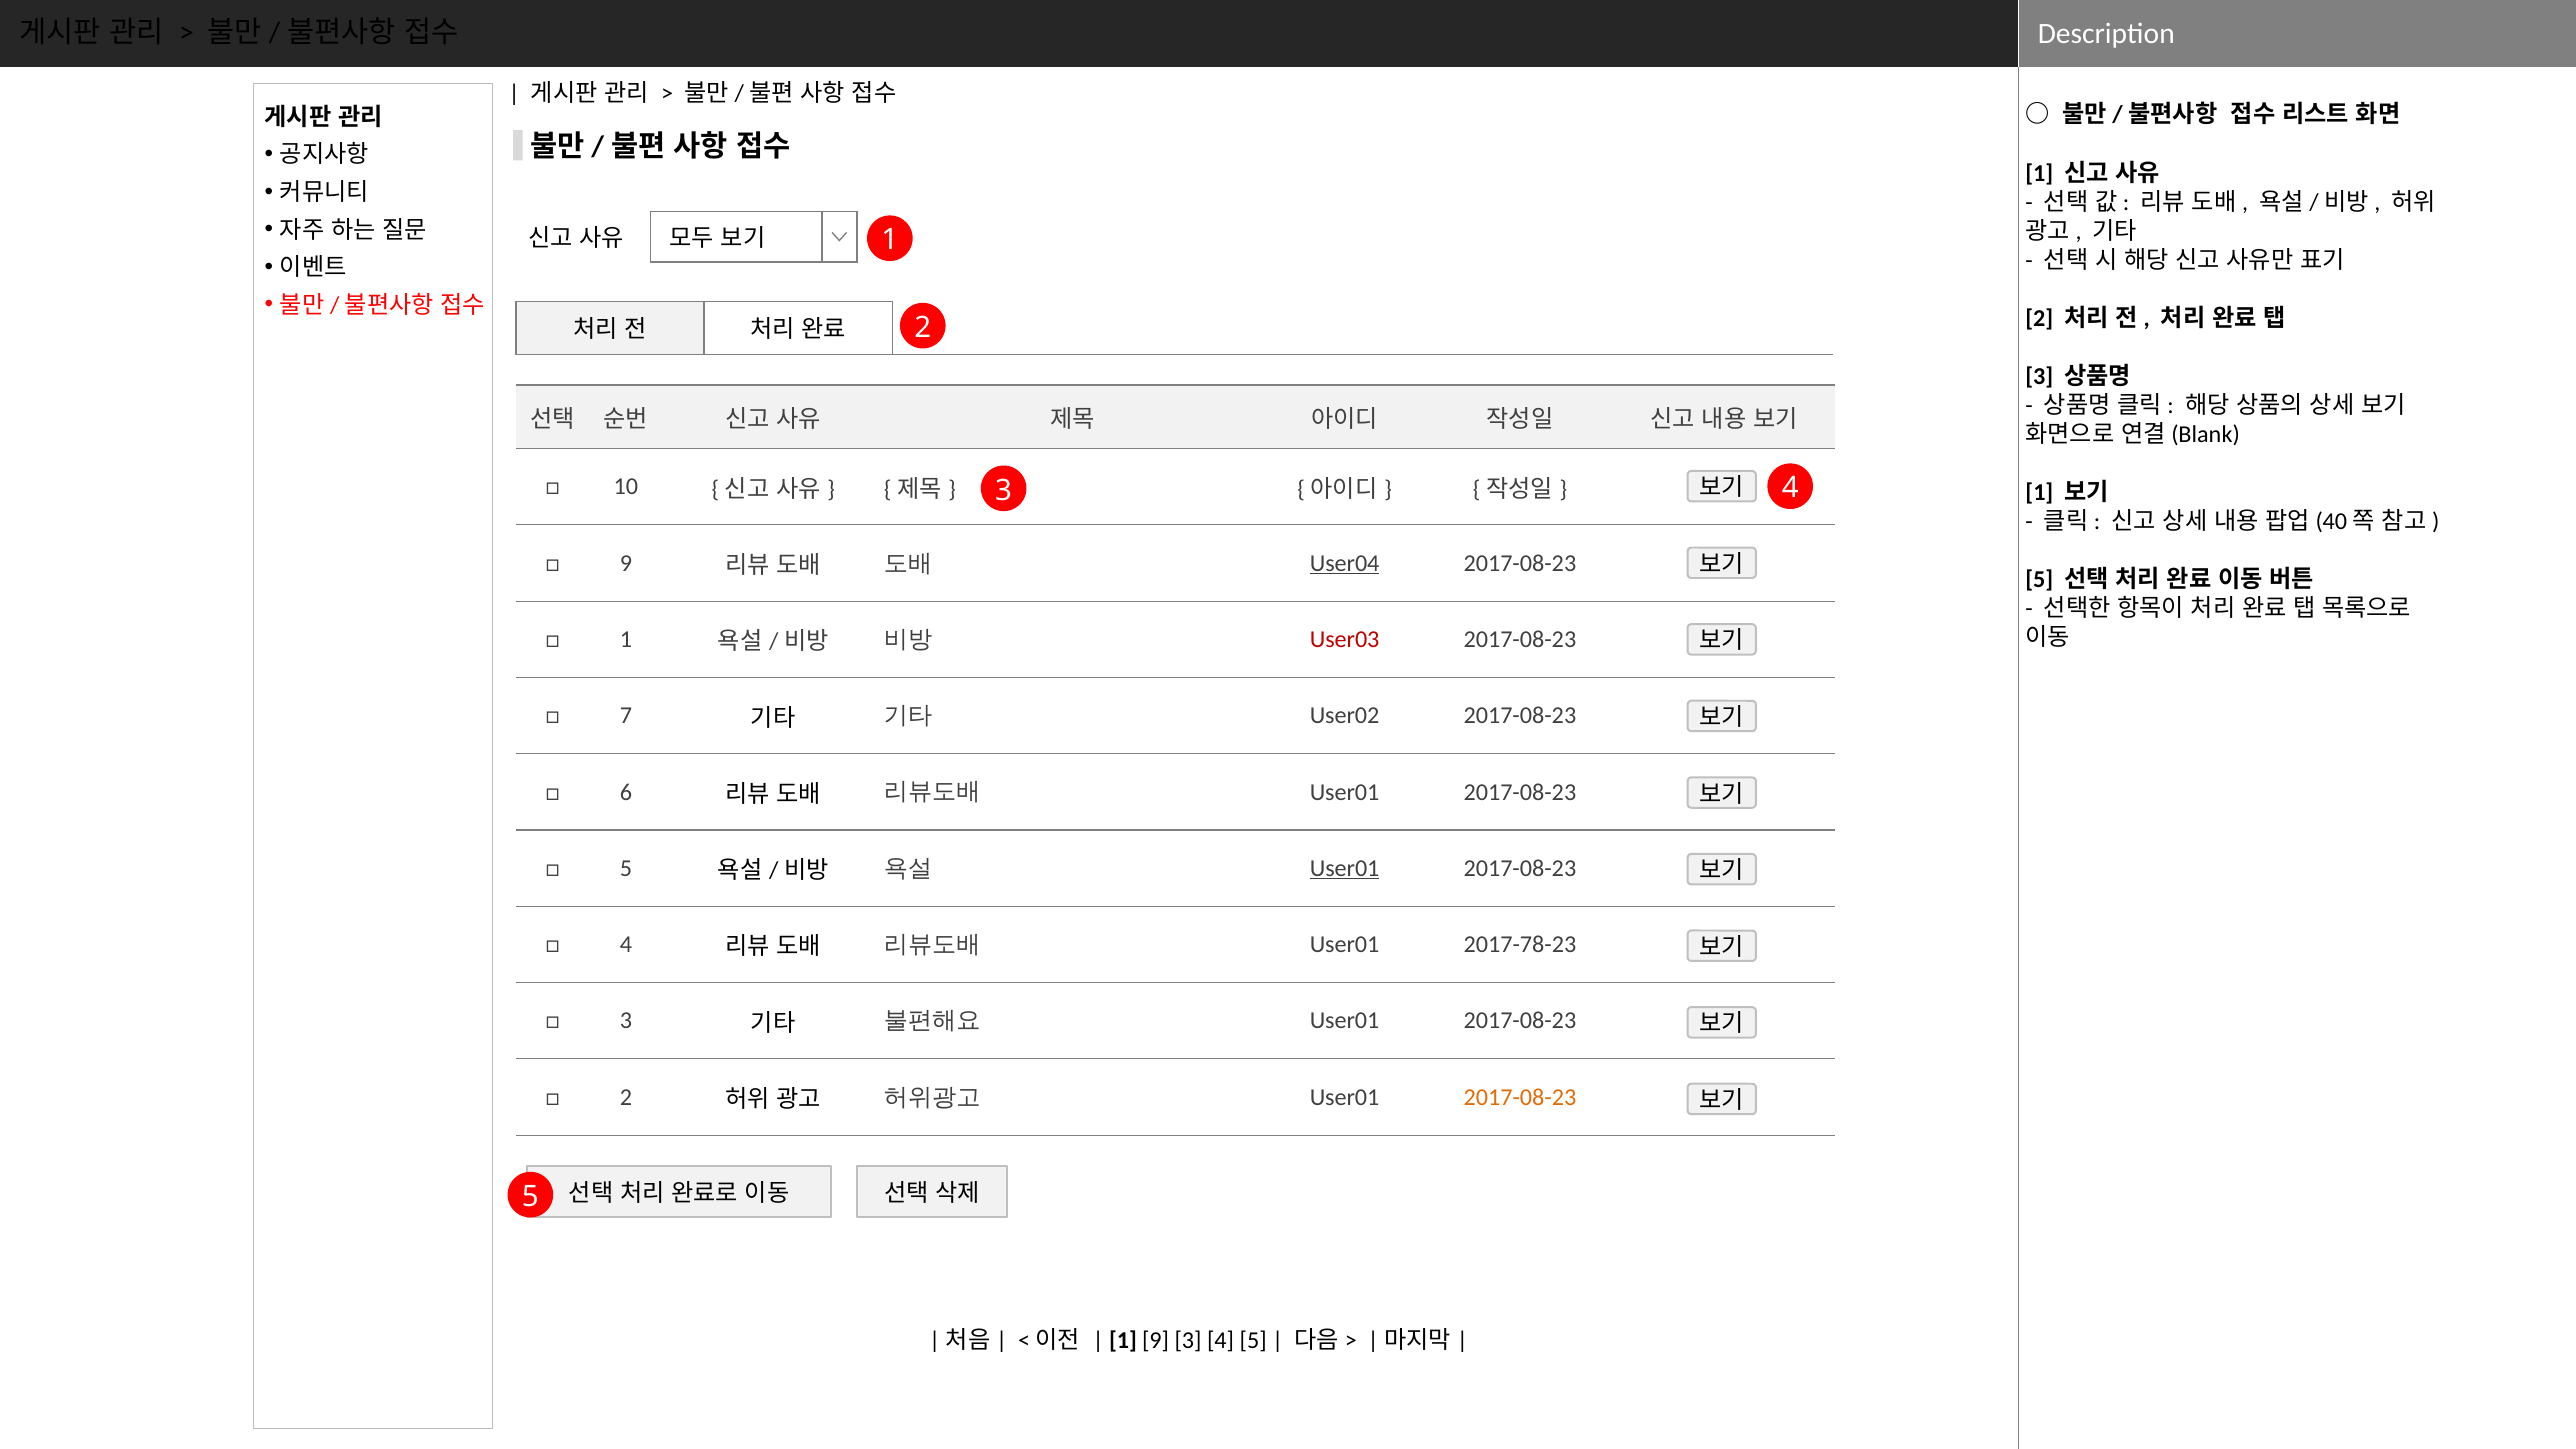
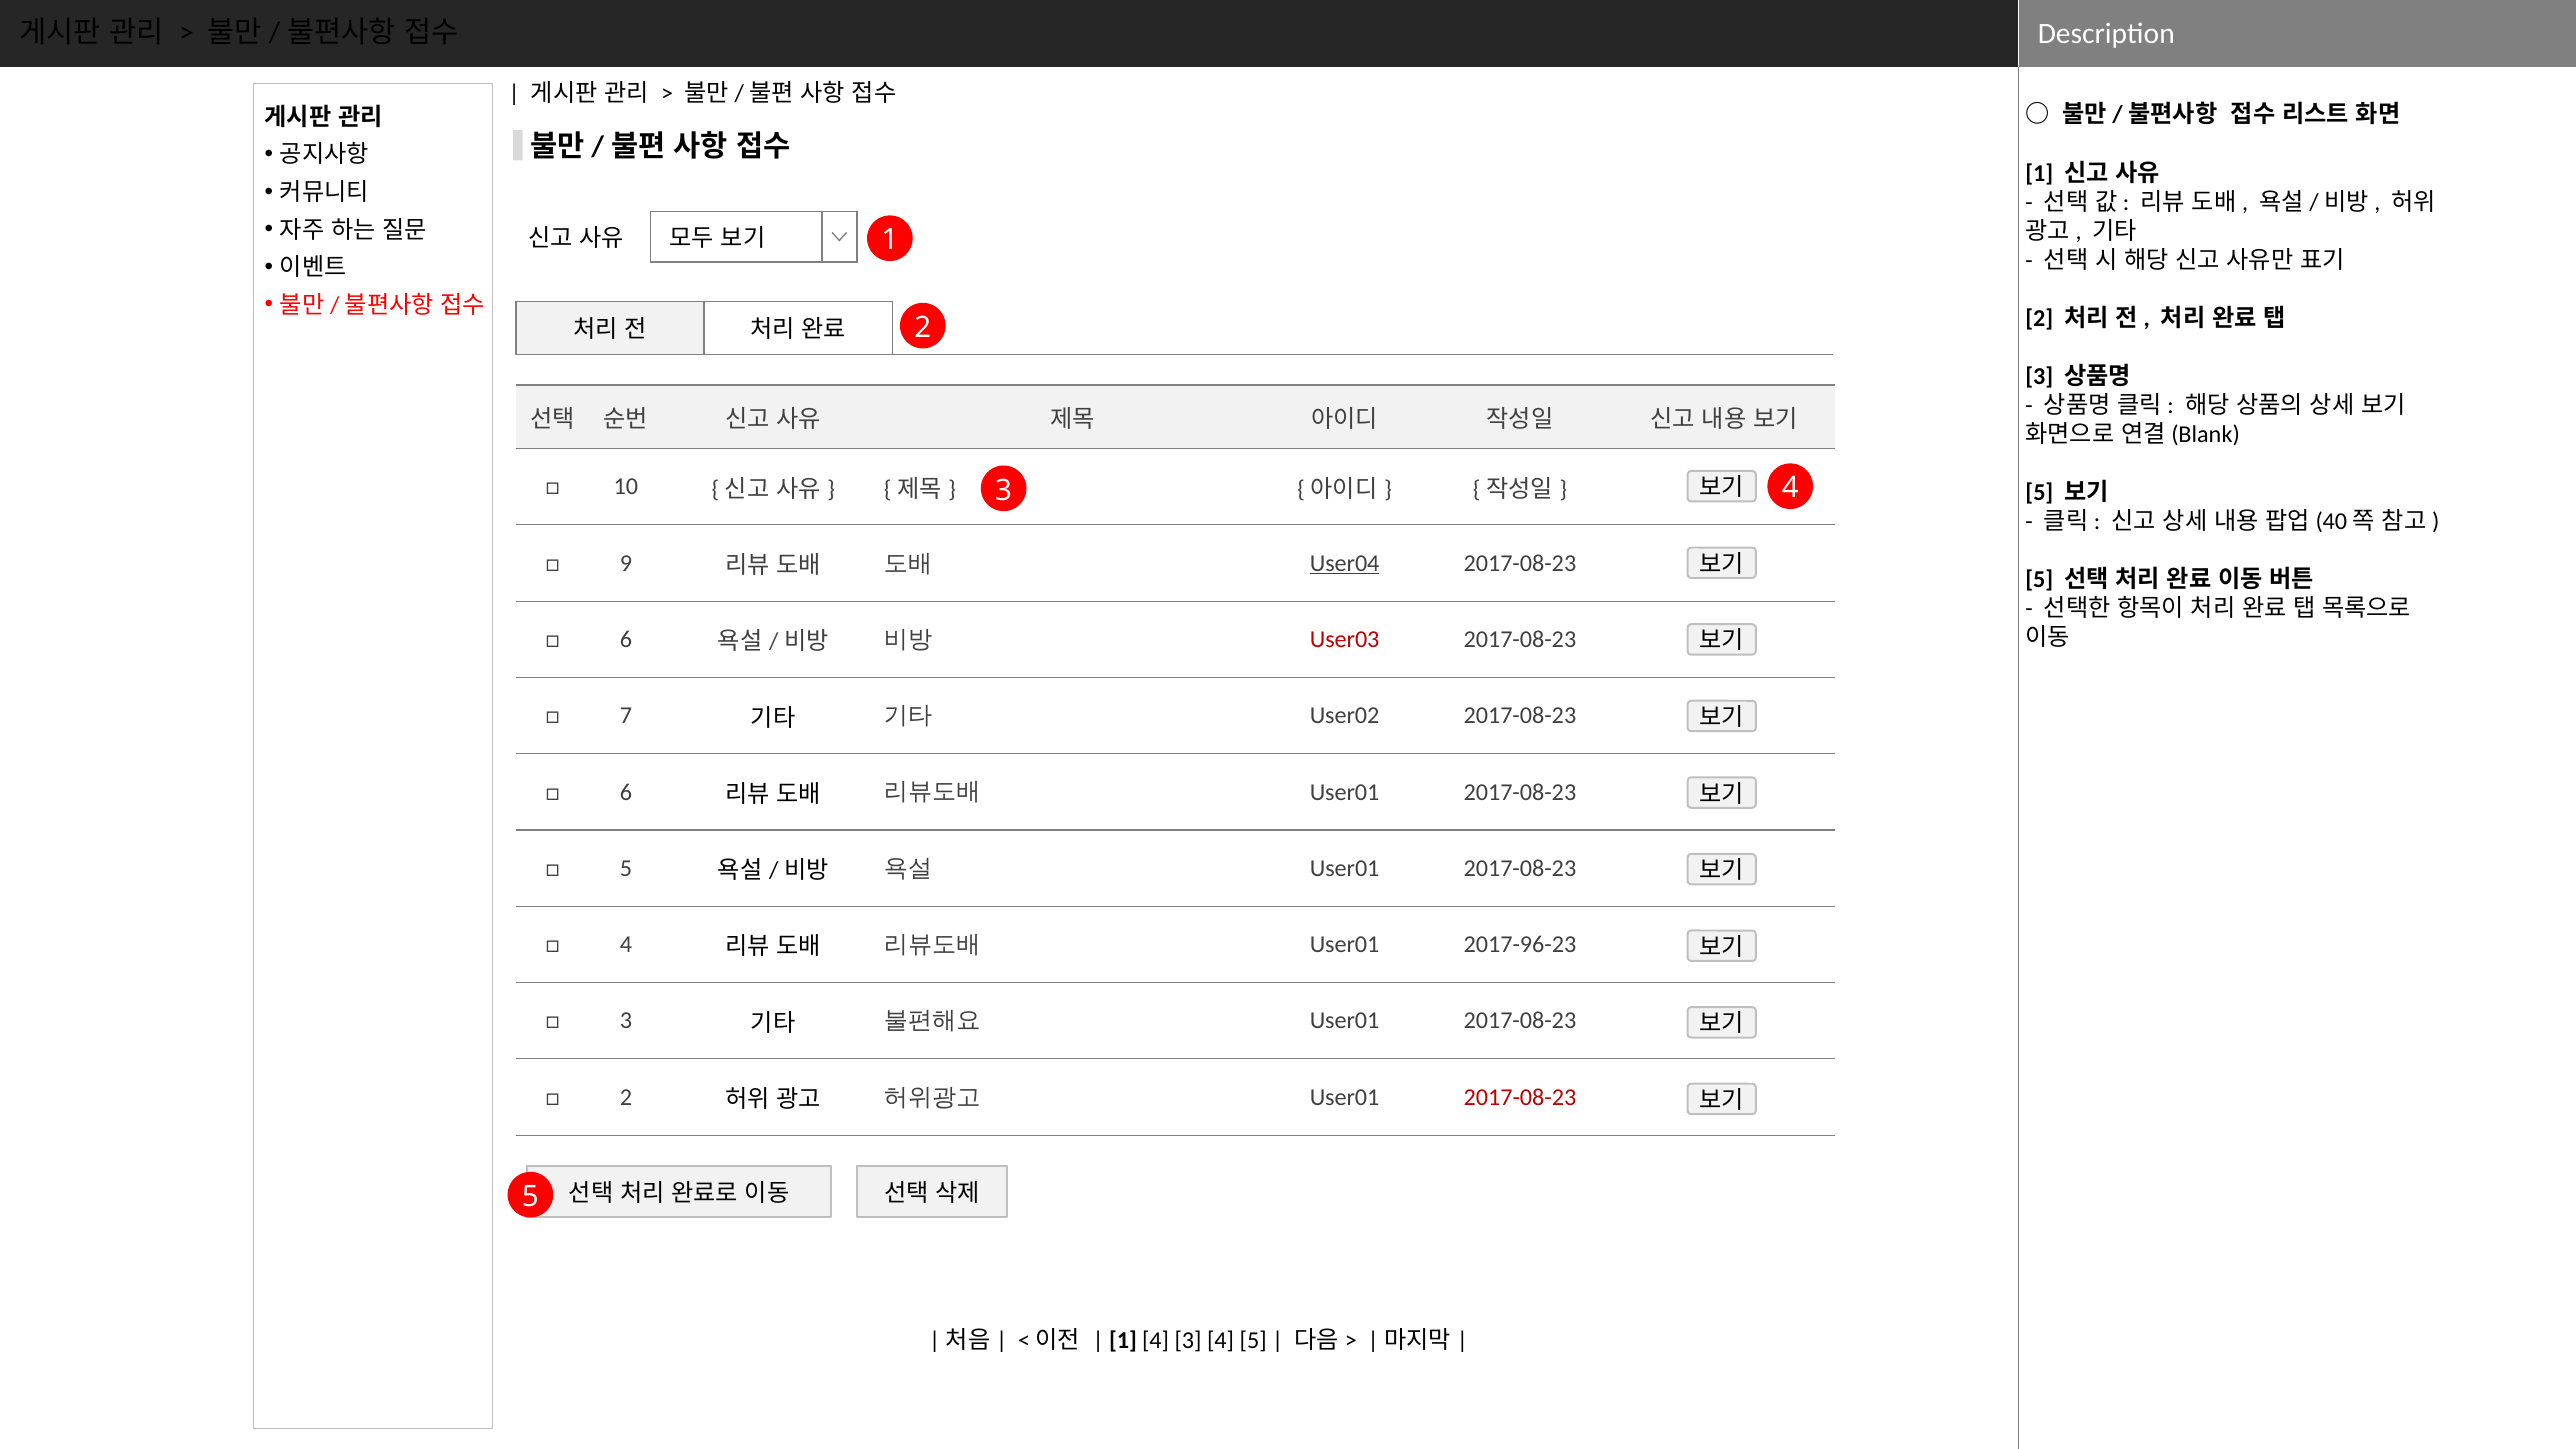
1 at (2039, 493): 1 -> 5
1 at (626, 639): 1 -> 6
User01 at (1345, 868) underline: present -> none
2017-78-23: 2017-78-23 -> 2017-96-23
2017-08-23 at (1520, 1097) colour: orange -> red
1 9: 9 -> 4
